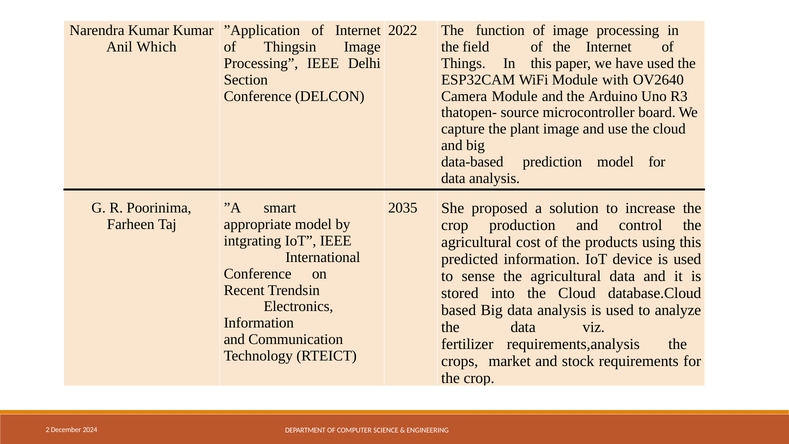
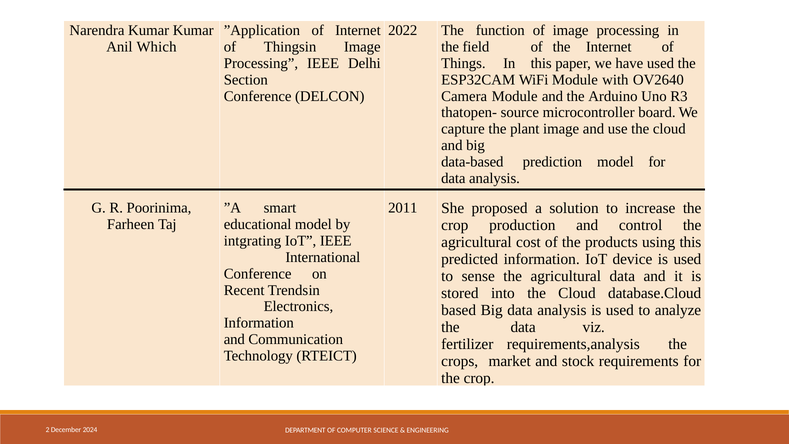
2035: 2035 -> 2011
appropriate: appropriate -> educational
